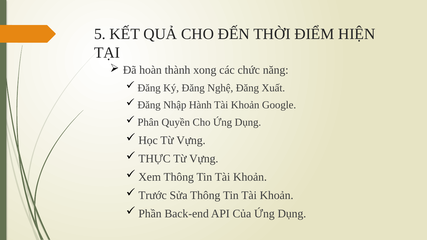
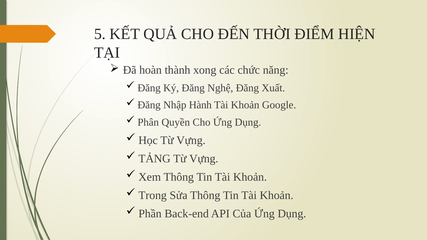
THỰC: THỰC -> TẢNG
Trước: Trước -> Trong
